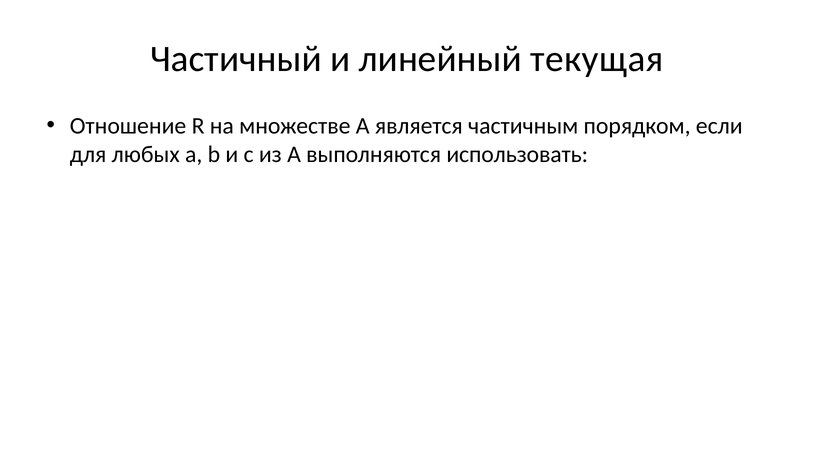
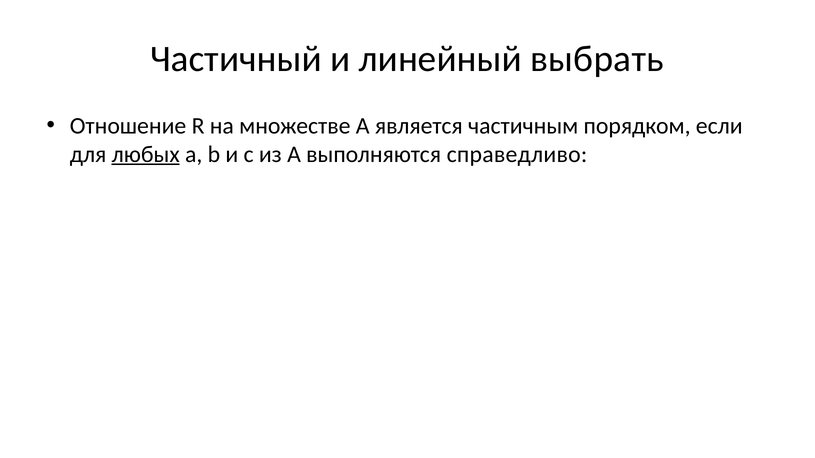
текущая: текущая -> выбрать
любых underline: none -> present
использовать: использовать -> справедливо
